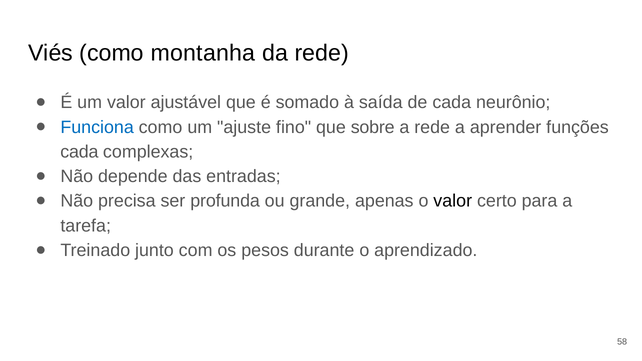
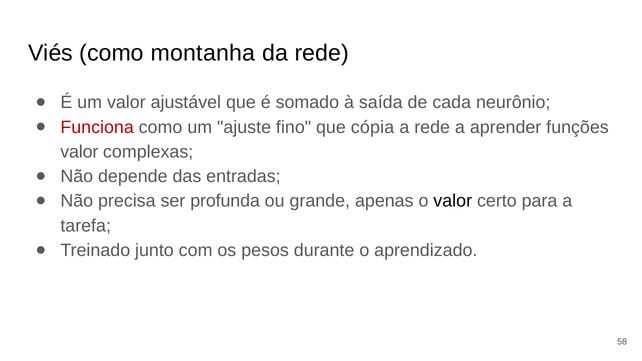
Funciona colour: blue -> red
sobre: sobre -> cópia
cada at (79, 152): cada -> valor
